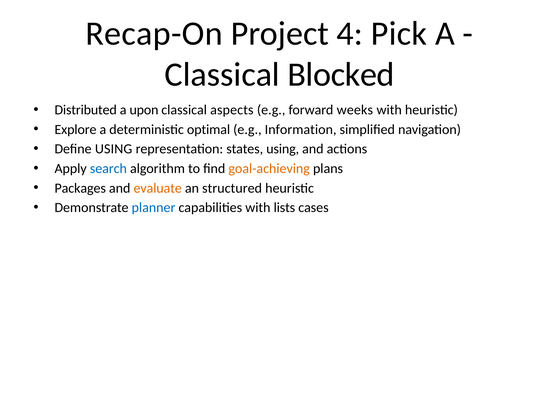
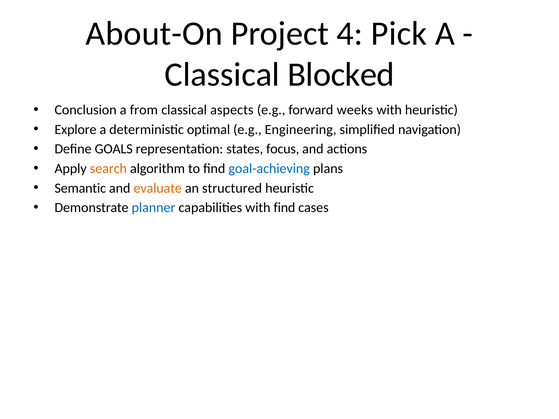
Recap-On: Recap-On -> About-On
Distributed: Distributed -> Conclusion
upon: upon -> from
Information: Information -> Engineering
Define USING: USING -> GOALS
states using: using -> focus
search colour: blue -> orange
goal-achieving colour: orange -> blue
Packages: Packages -> Semantic
with lists: lists -> find
